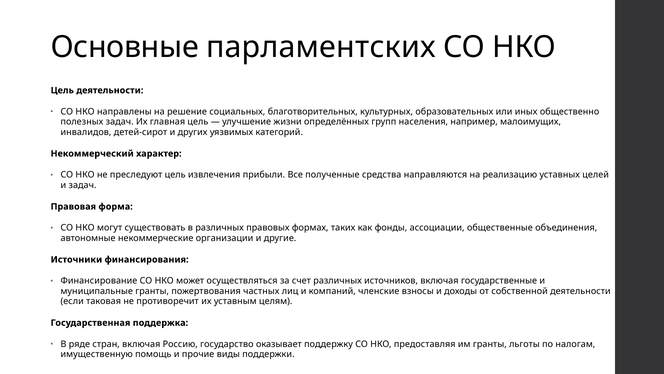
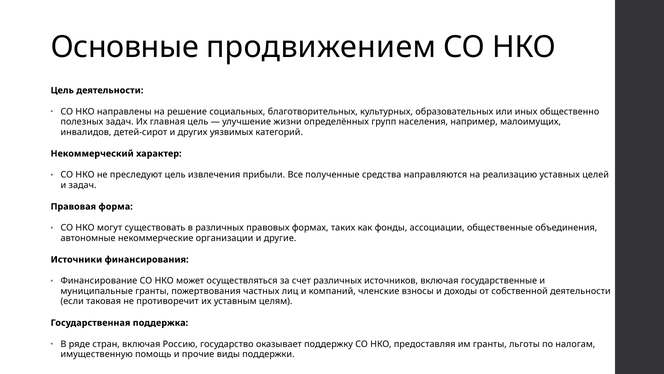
парламентских: парламентских -> продвижением
